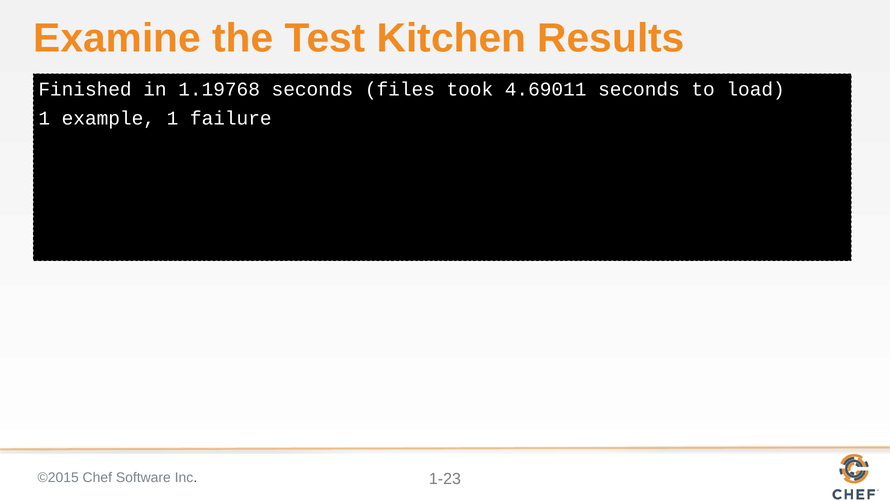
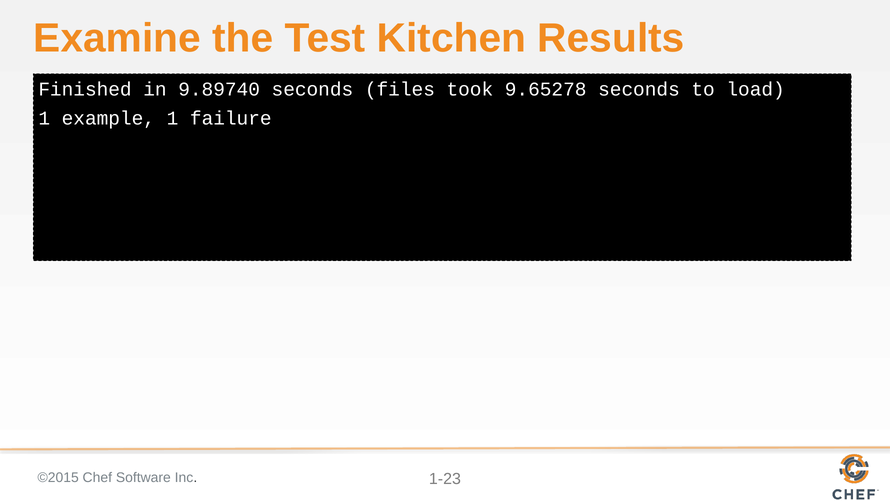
1.19768: 1.19768 -> 9.89740
4.69011: 4.69011 -> 9.65278
